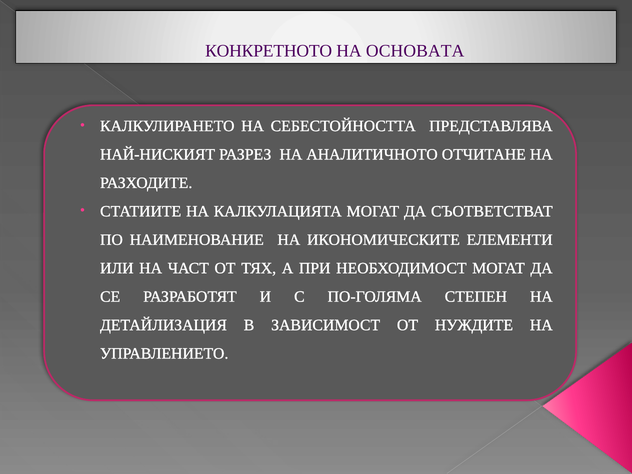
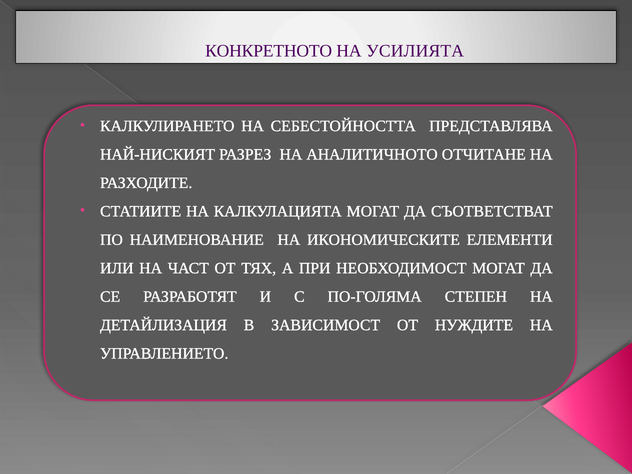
ОСНОВАТА: ОСНОВАТА -> УСИЛИЯТА
